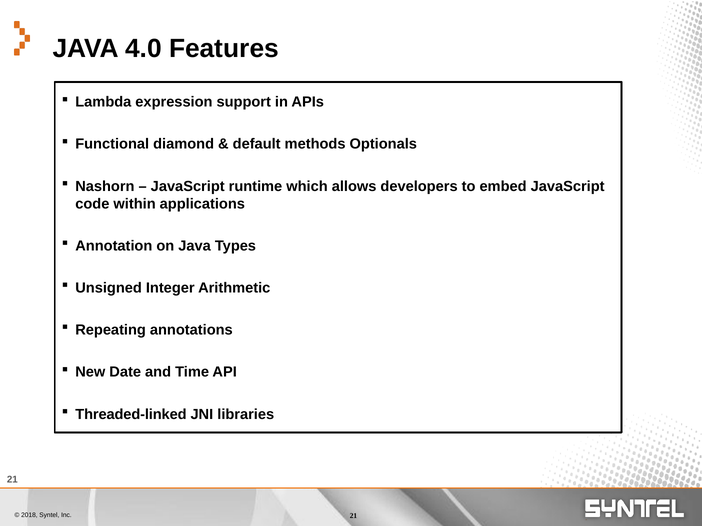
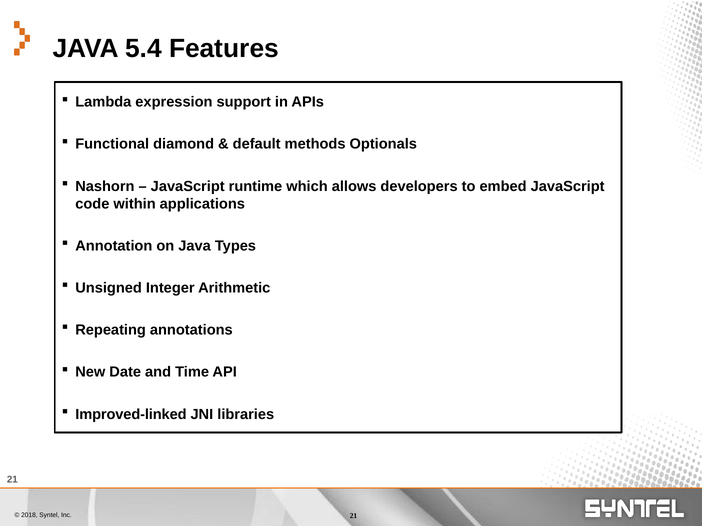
4.0: 4.0 -> 5.4
Threaded-linked: Threaded-linked -> Improved-linked
